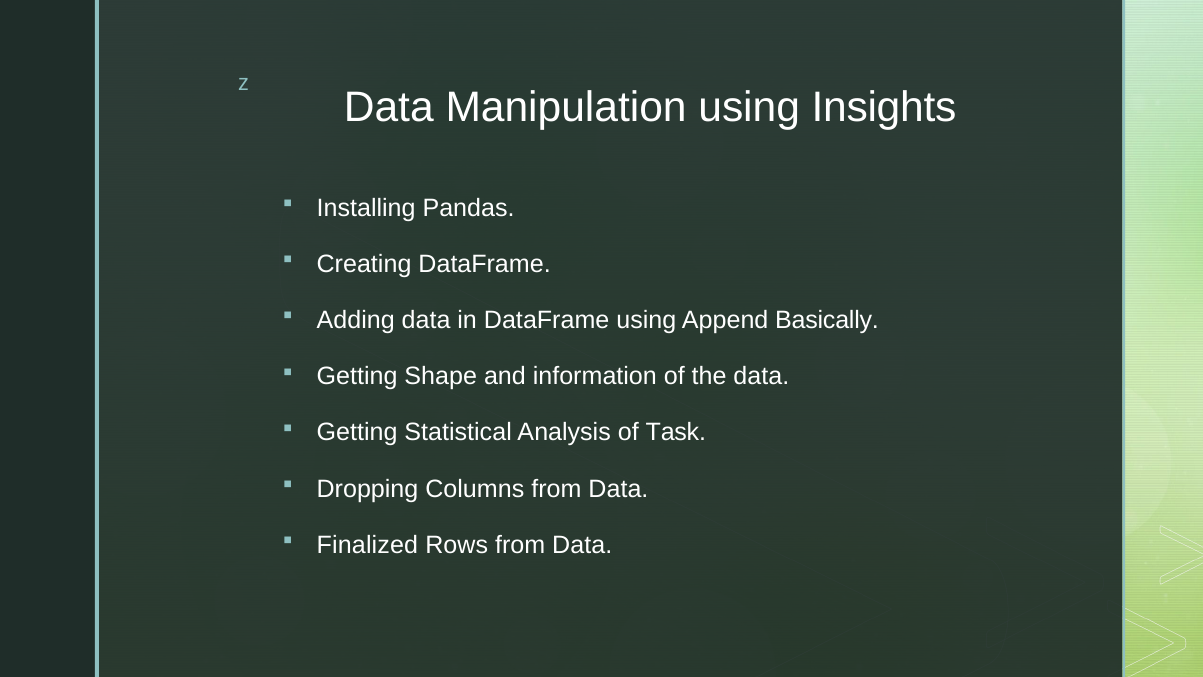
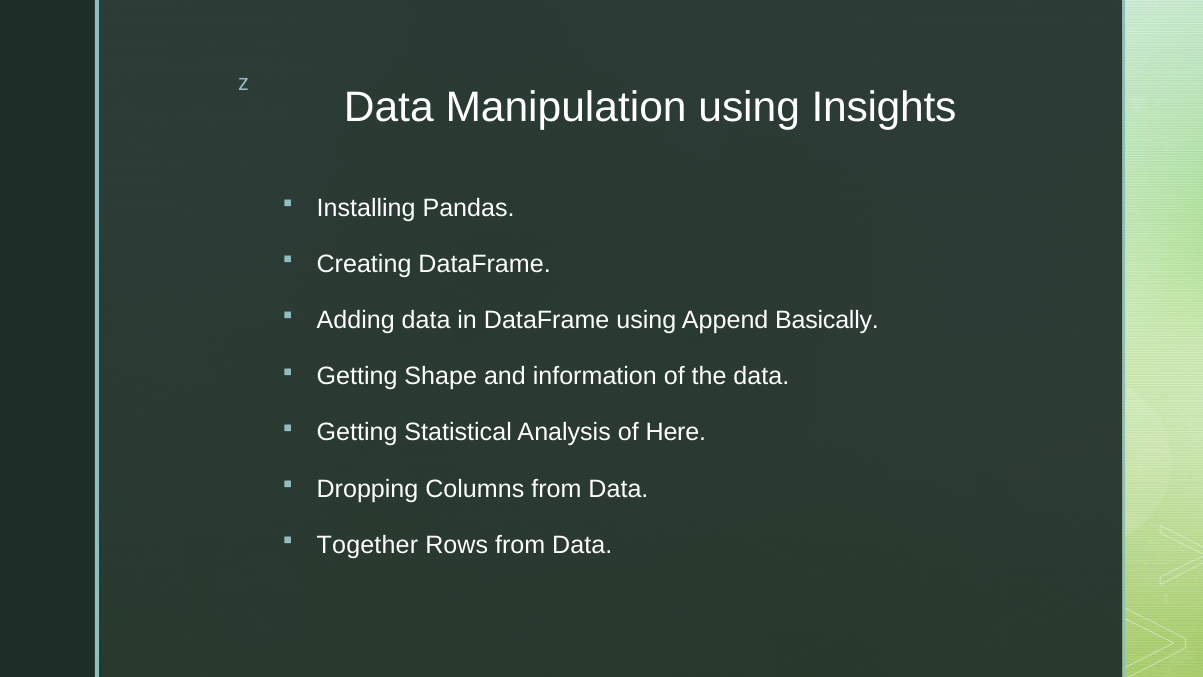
Task: Task -> Here
Finalized: Finalized -> Together
